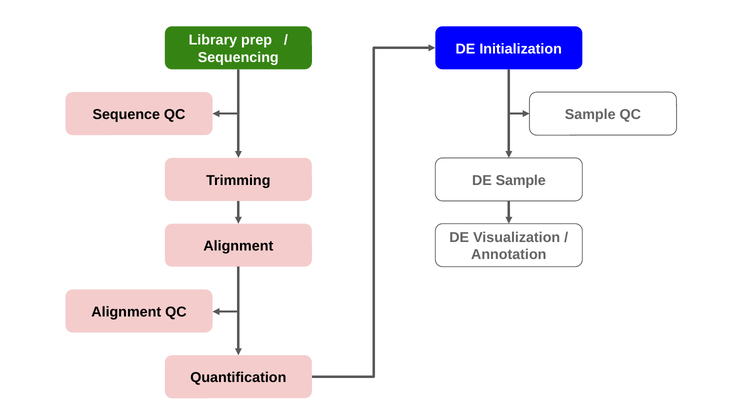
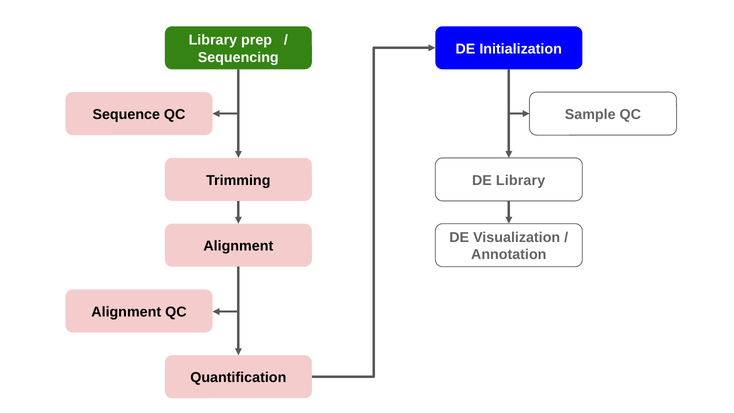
DE Sample: Sample -> Library
